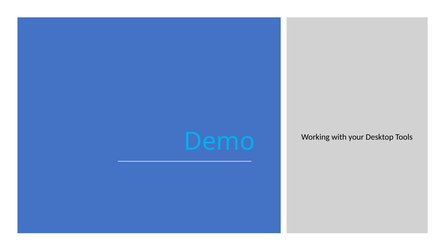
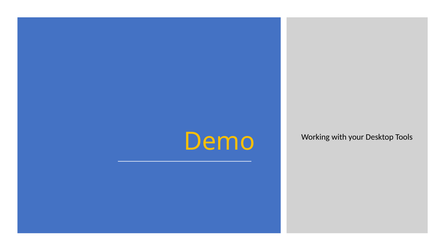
Demo colour: light blue -> yellow
